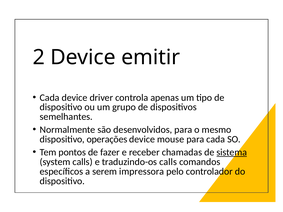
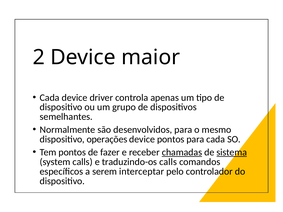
emitir: emitir -> maior
device mouse: mouse -> pontos
chamadas underline: none -> present
impressora: impressora -> interceptar
